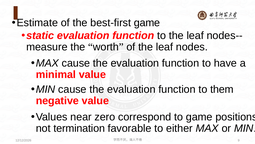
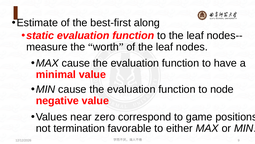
best-first game: game -> along
them: them -> node
